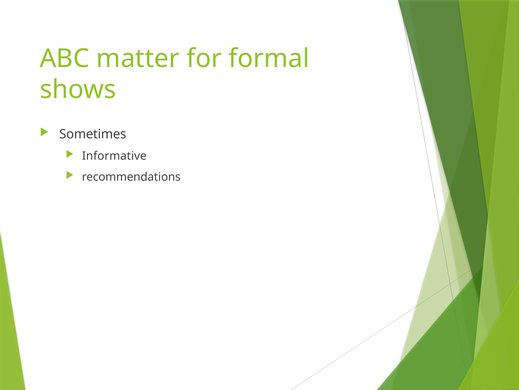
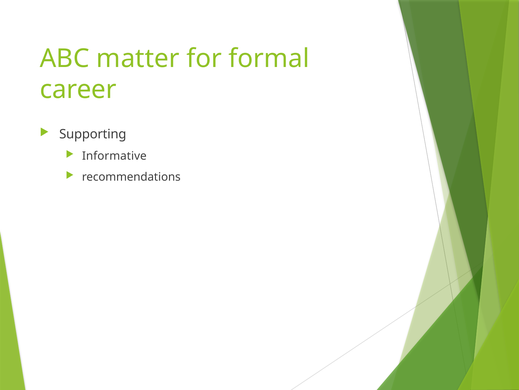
shows: shows -> career
Sometimes: Sometimes -> Supporting
